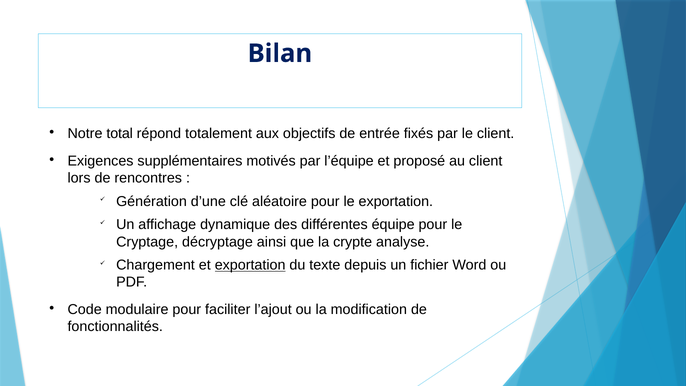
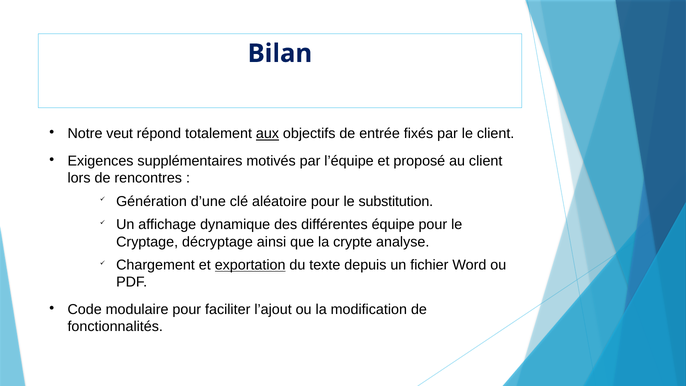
total: total -> veut
aux underline: none -> present
le exportation: exportation -> substitution
